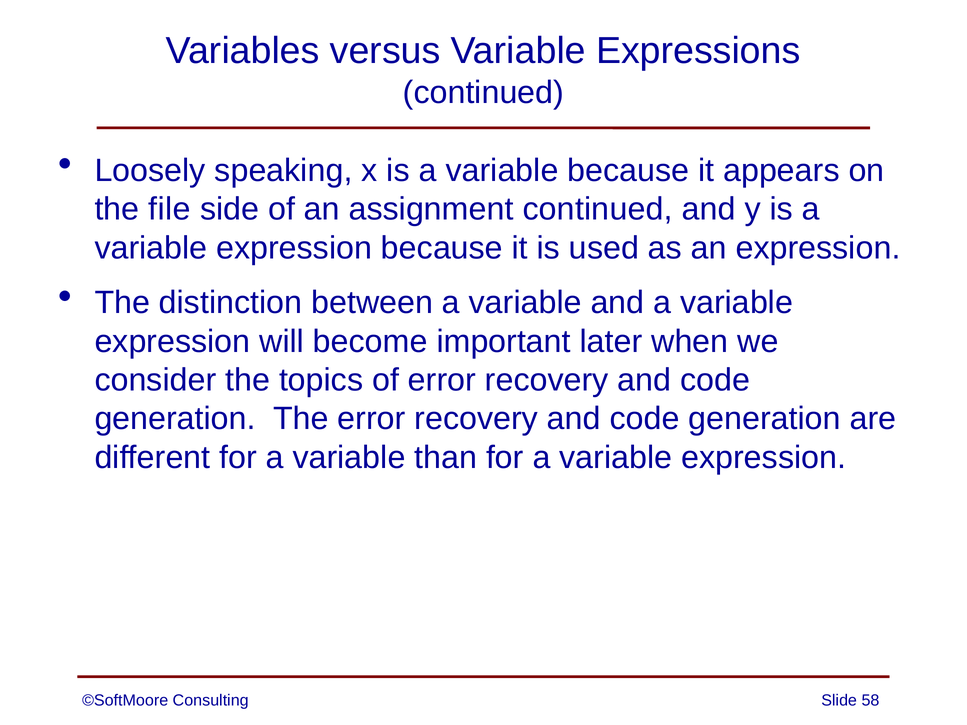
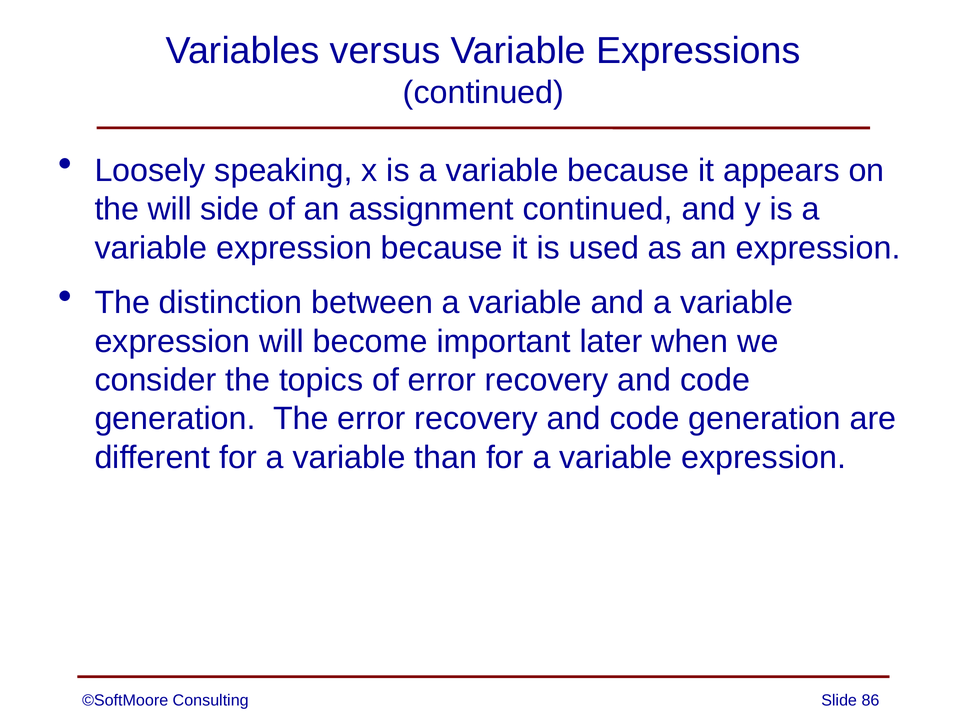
the file: file -> will
58: 58 -> 86
